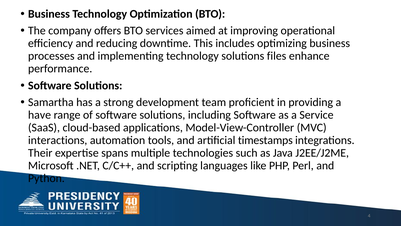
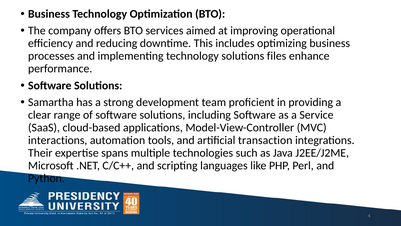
have: have -> clear
timestamps: timestamps -> transaction
